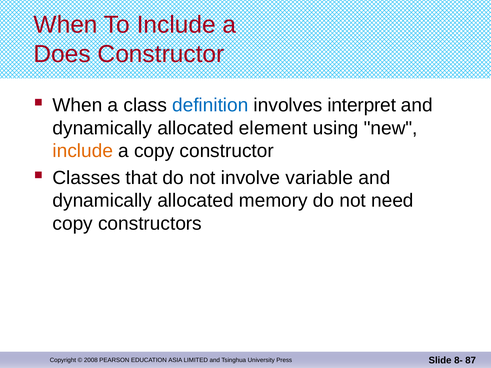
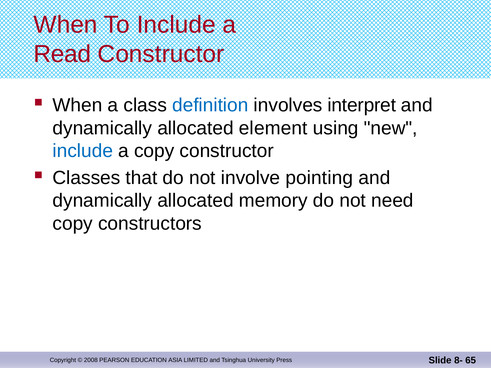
Does: Does -> Read
include at (83, 151) colour: orange -> blue
variable: variable -> pointing
87: 87 -> 65
